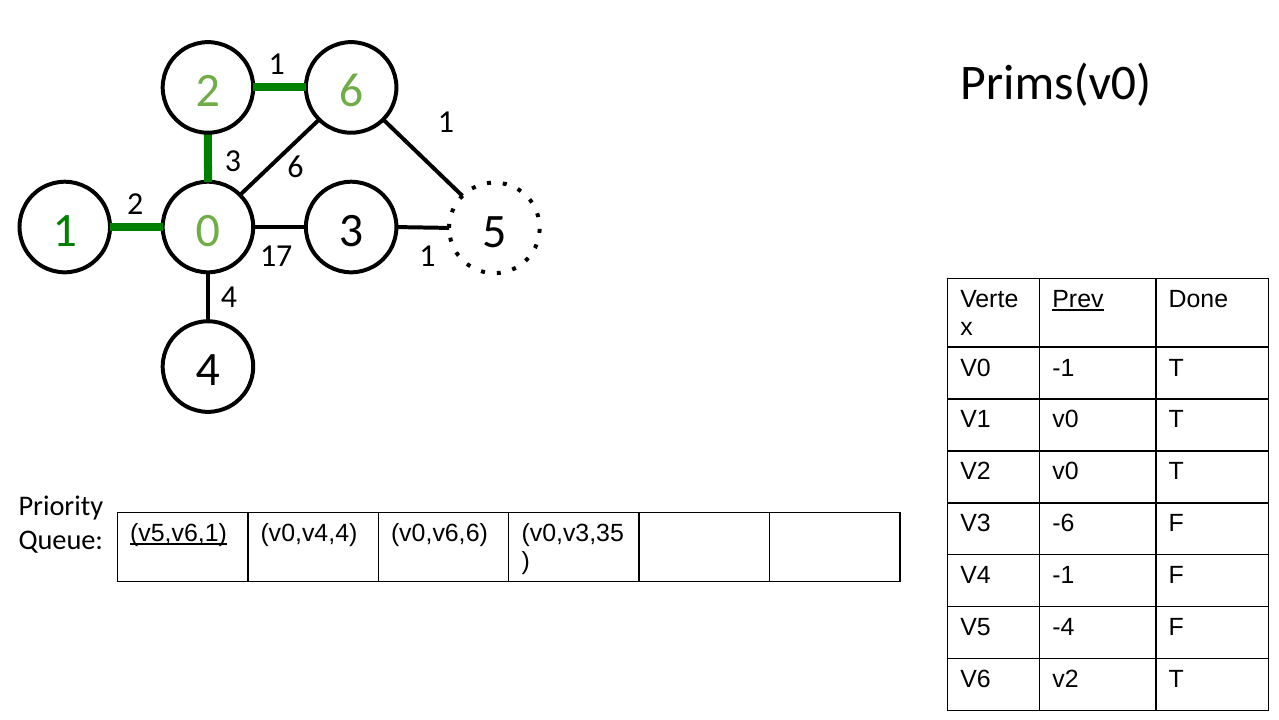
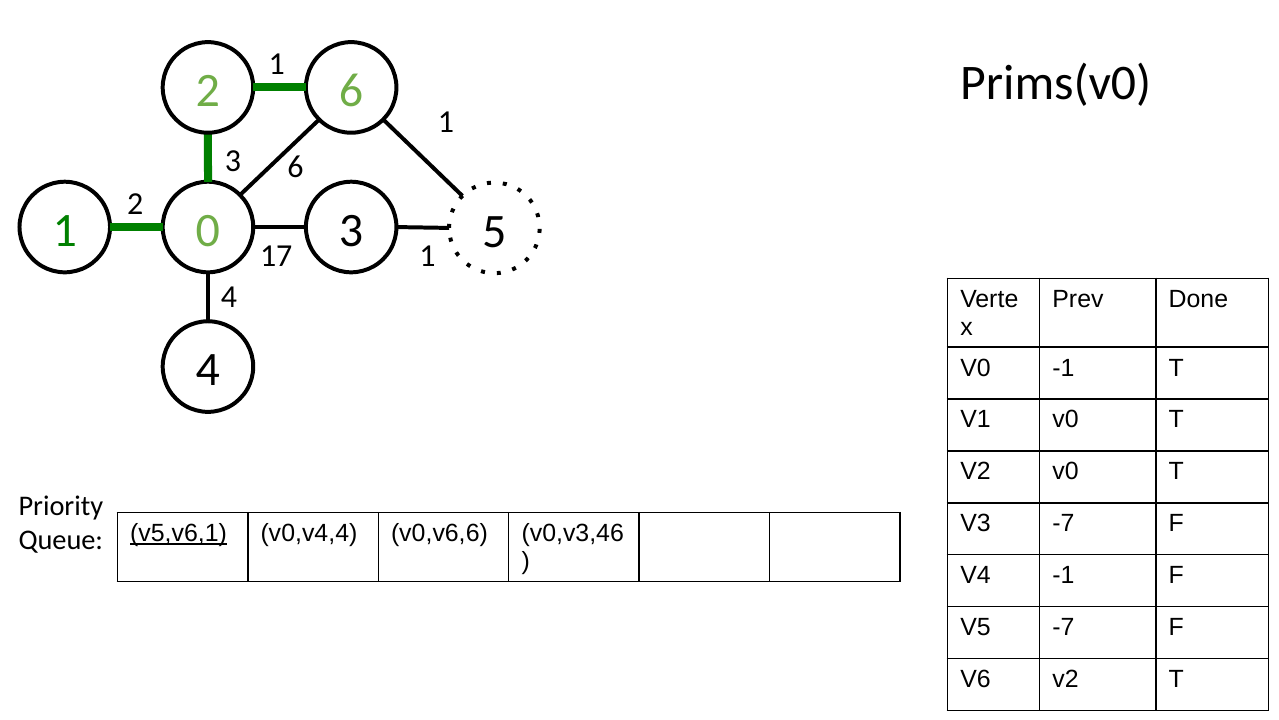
Prev underline: present -> none
V3 -6: -6 -> -7
v0,v3,35: v0,v3,35 -> v0,v3,46
V5 -4: -4 -> -7
